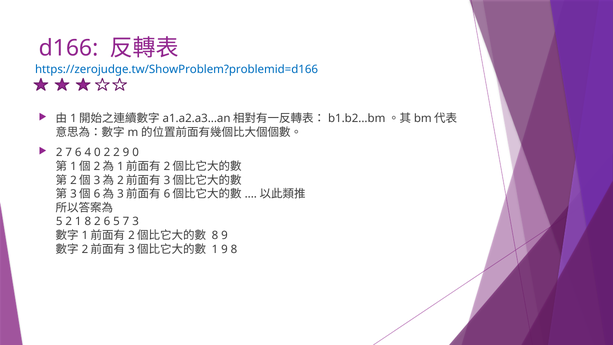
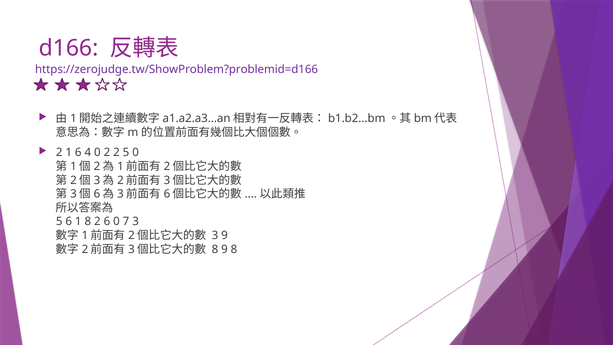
https://zerojudge.tw/ShowProblem?problemid=d166 colour: blue -> purple
2 7: 7 -> 1
2 9: 9 -> 5
5 2: 2 -> 6
6 5: 5 -> 0
8 at (215, 235): 8 -> 3
1 at (215, 249): 1 -> 8
